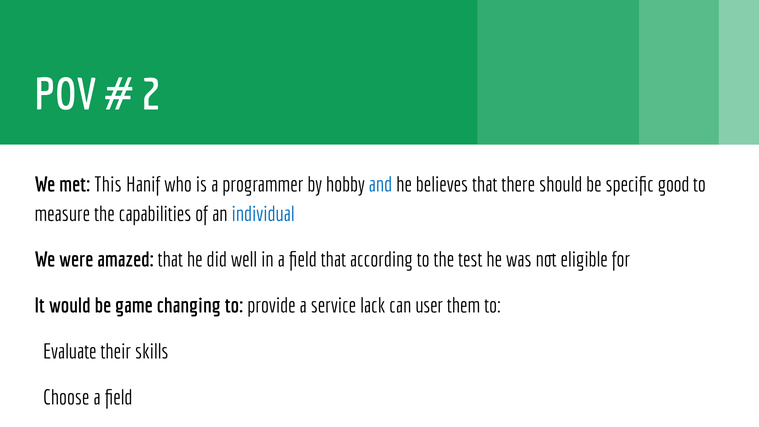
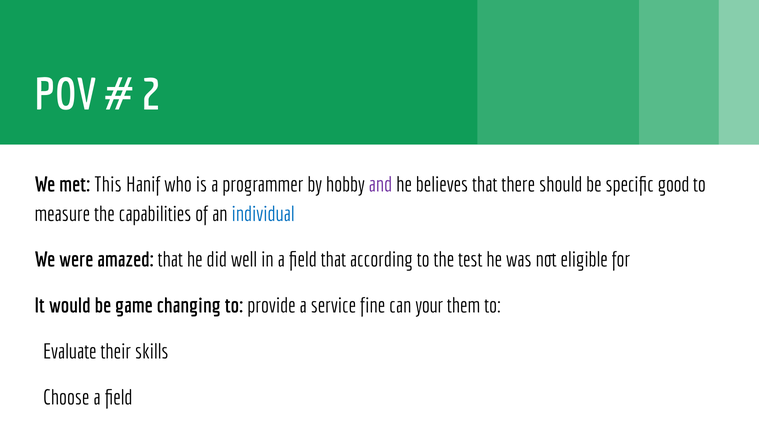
and colour: blue -> purple
lack: lack -> fine
user: user -> your
